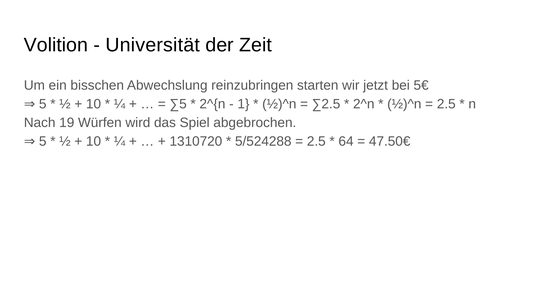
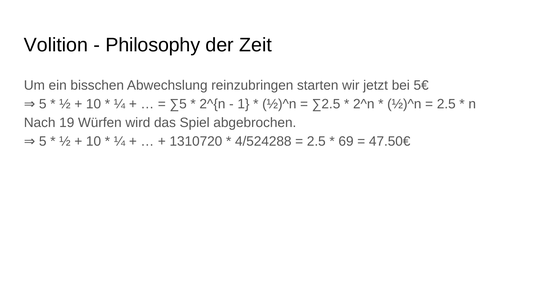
Universität: Universität -> Philosophy
5/524288: 5/524288 -> 4/524288
64: 64 -> 69
